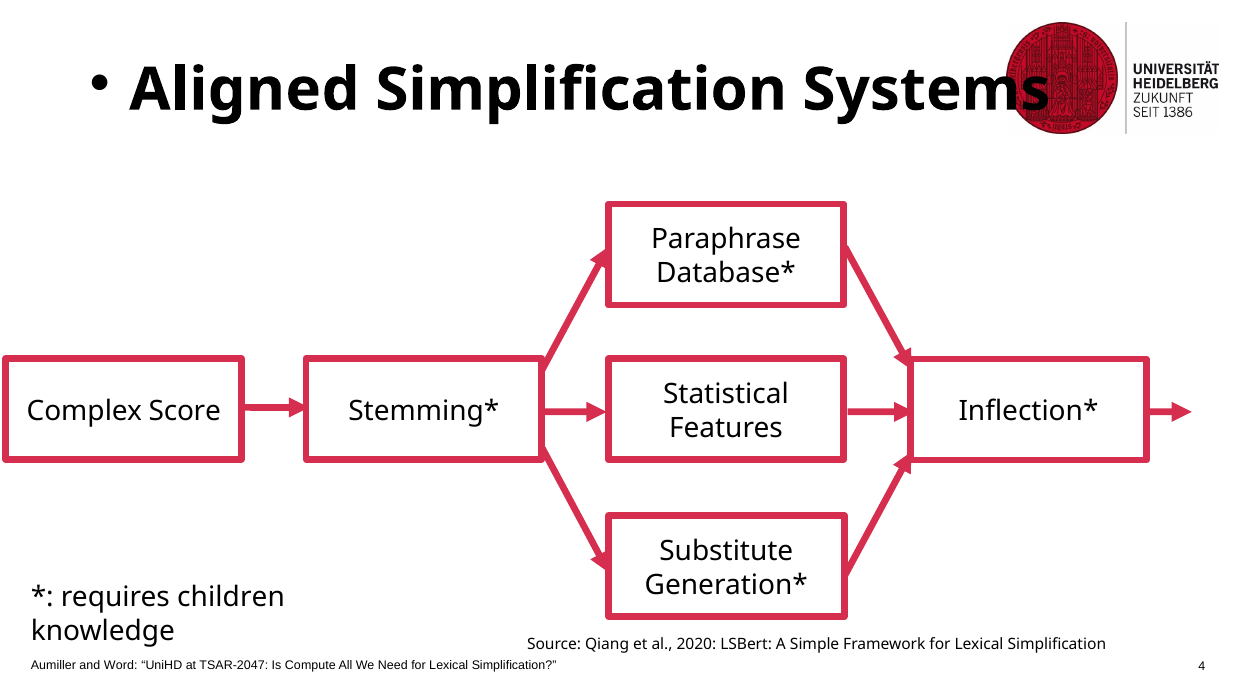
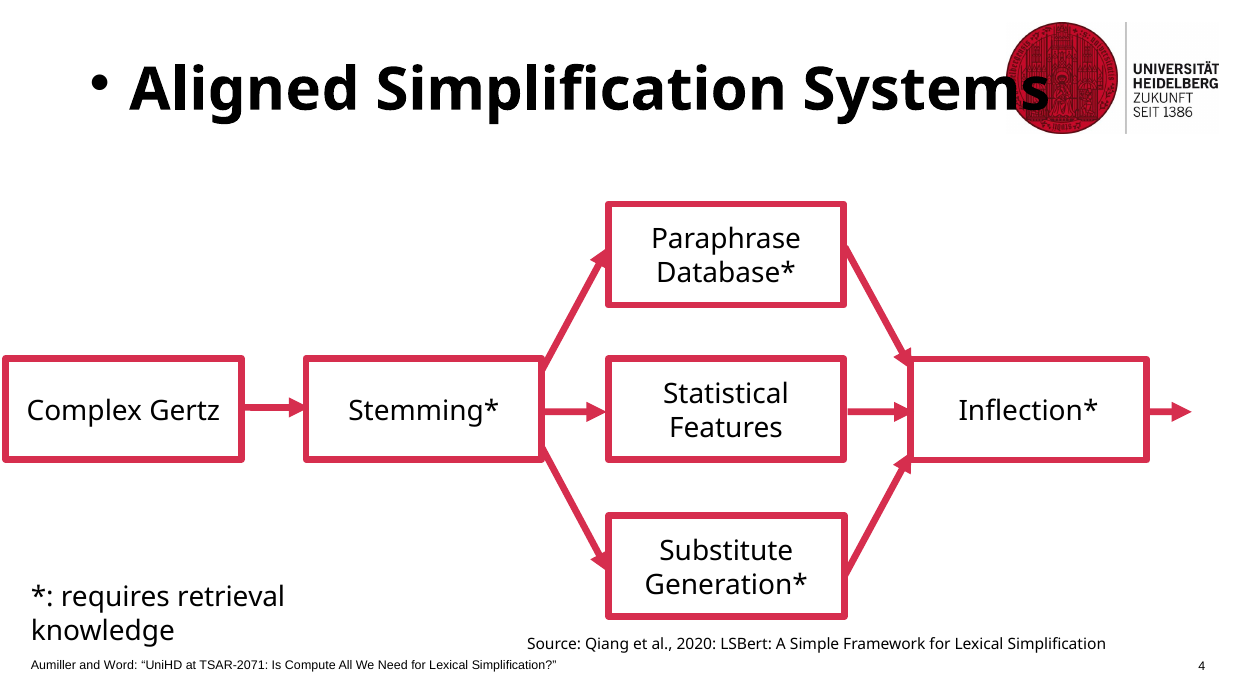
Score: Score -> Gertz
children: children -> retrieval
TSAR-2047: TSAR-2047 -> TSAR-2071
